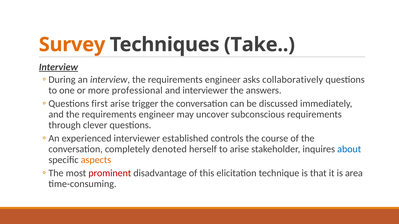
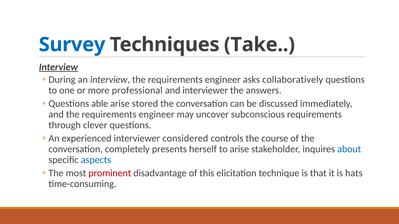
Survey colour: orange -> blue
first: first -> able
trigger: trigger -> stored
established: established -> considered
denoted: denoted -> presents
aspects colour: orange -> blue
area: area -> hats
